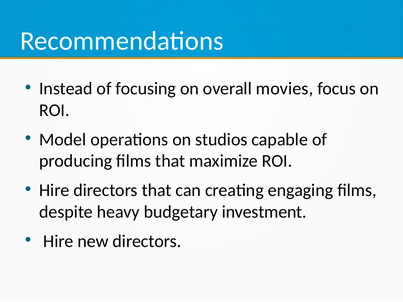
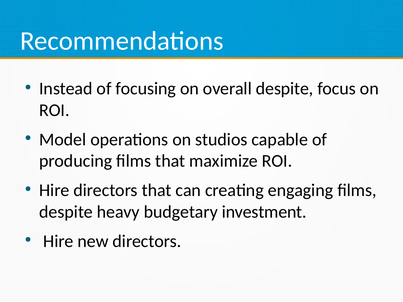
overall movies: movies -> despite
